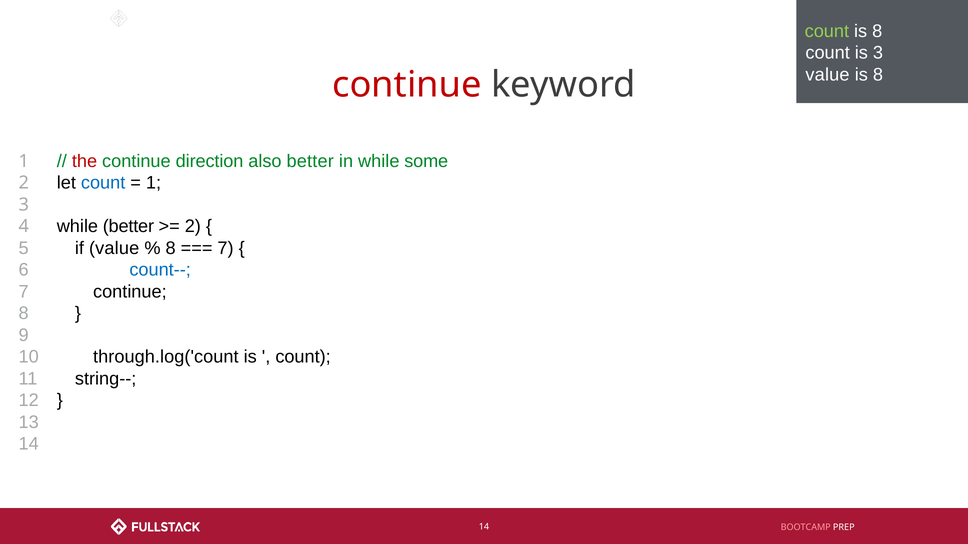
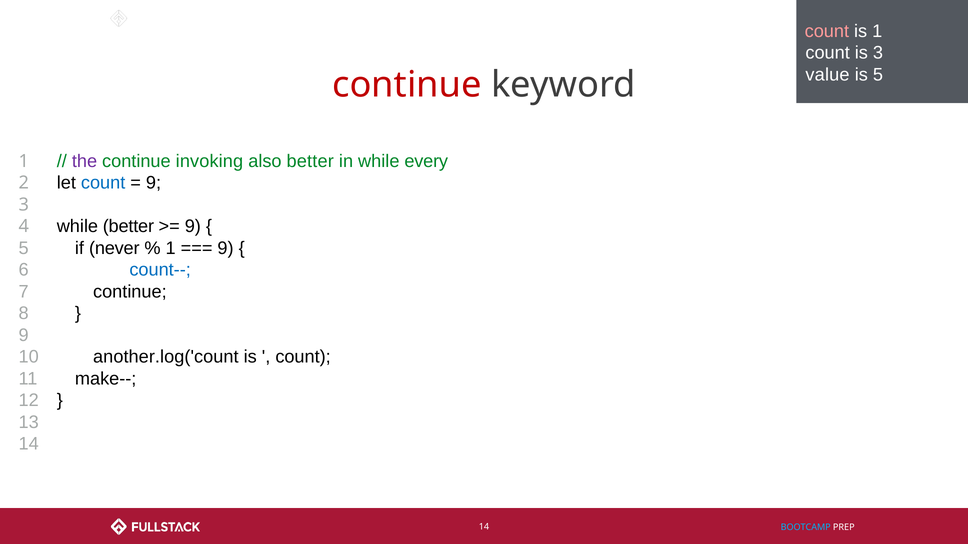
count at (827, 31) colour: light green -> pink
8 at (877, 31): 8 -> 1
8 at (878, 75): 8 -> 5
the colour: red -> purple
direction: direction -> invoking
some: some -> every
1 at (154, 183): 1 -> 9
2 at (193, 227): 2 -> 9
if value: value -> never
8 at (171, 248): 8 -> 1
7 at (226, 248): 7 -> 9
through.log('count: through.log('count -> another.log('count
string--: string-- -> make--
BOOTCAMP colour: pink -> light blue
